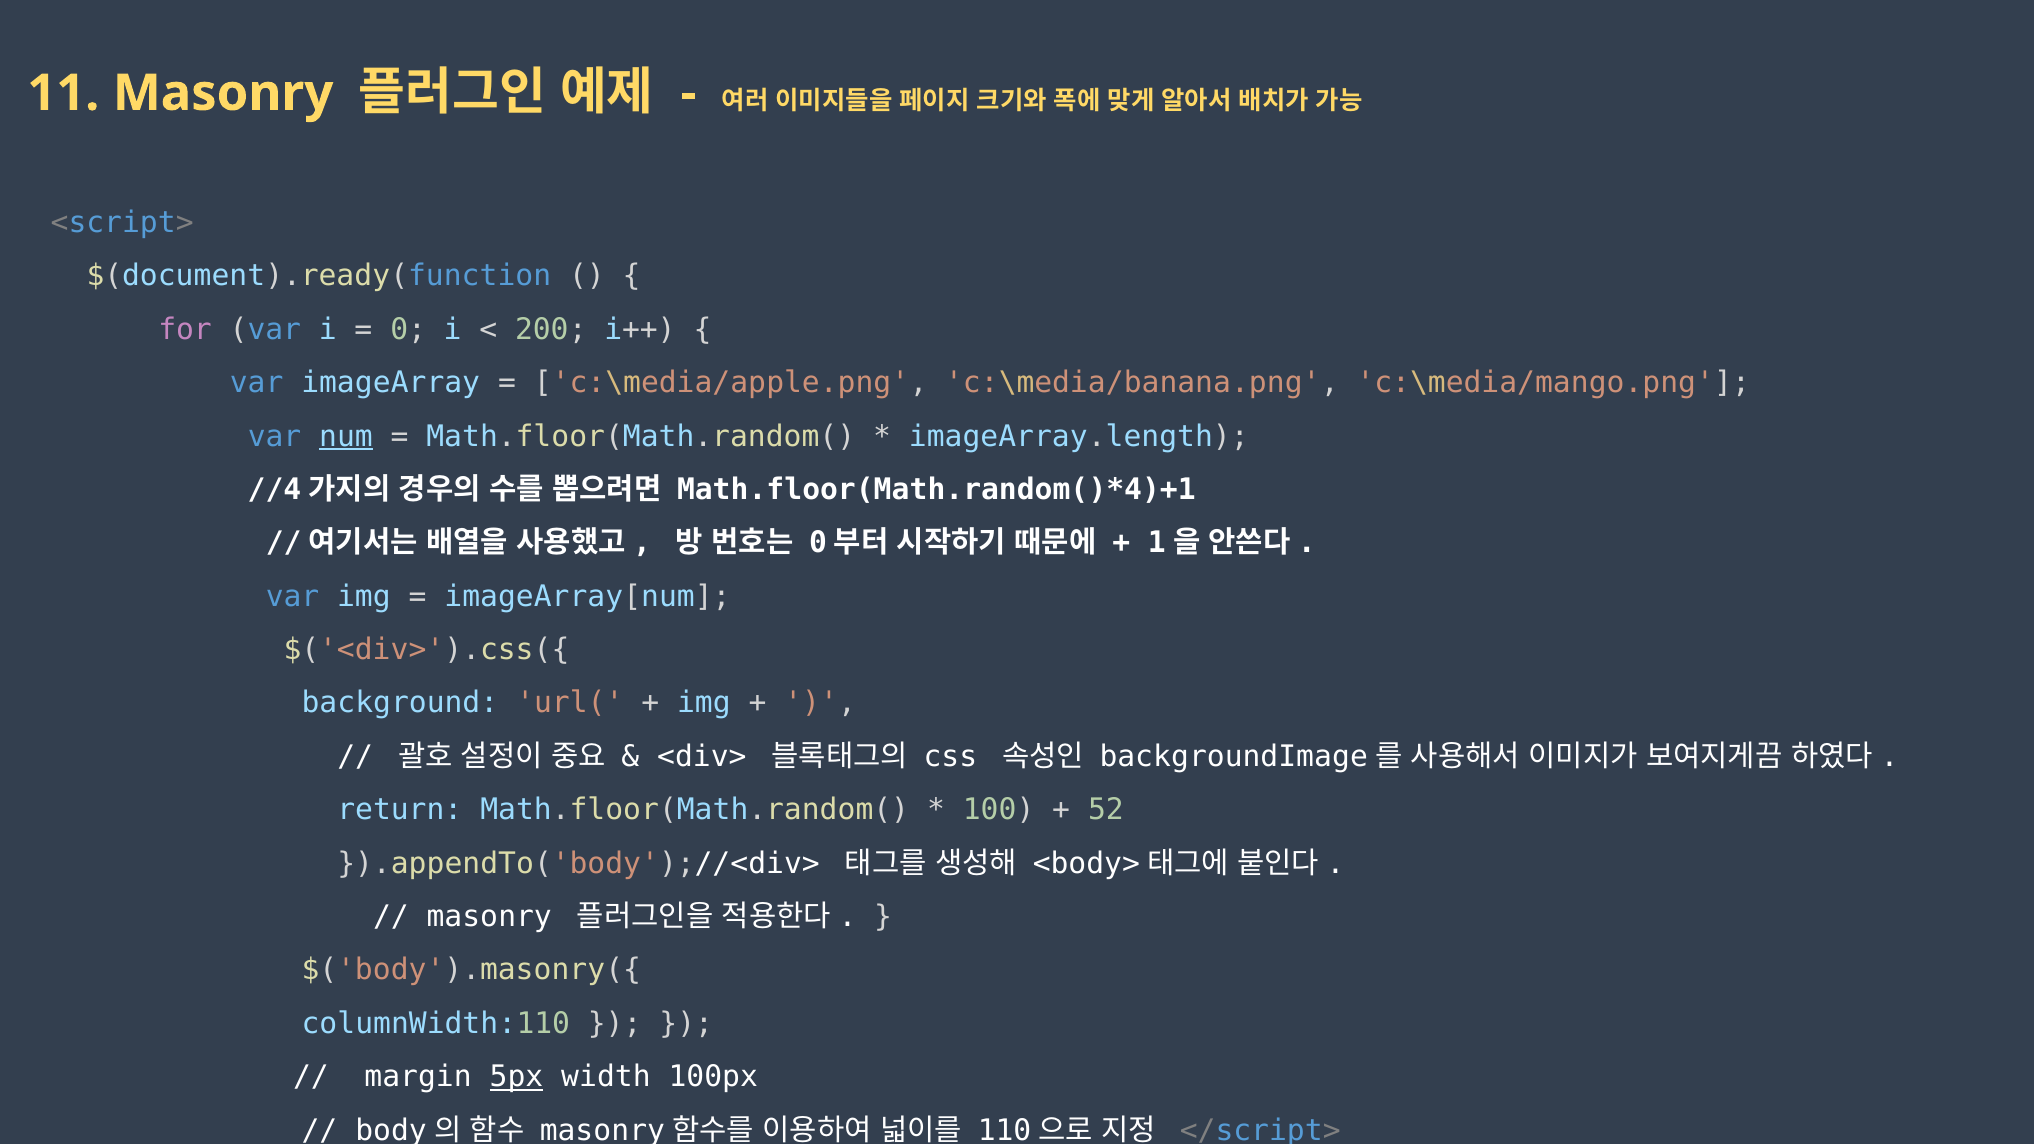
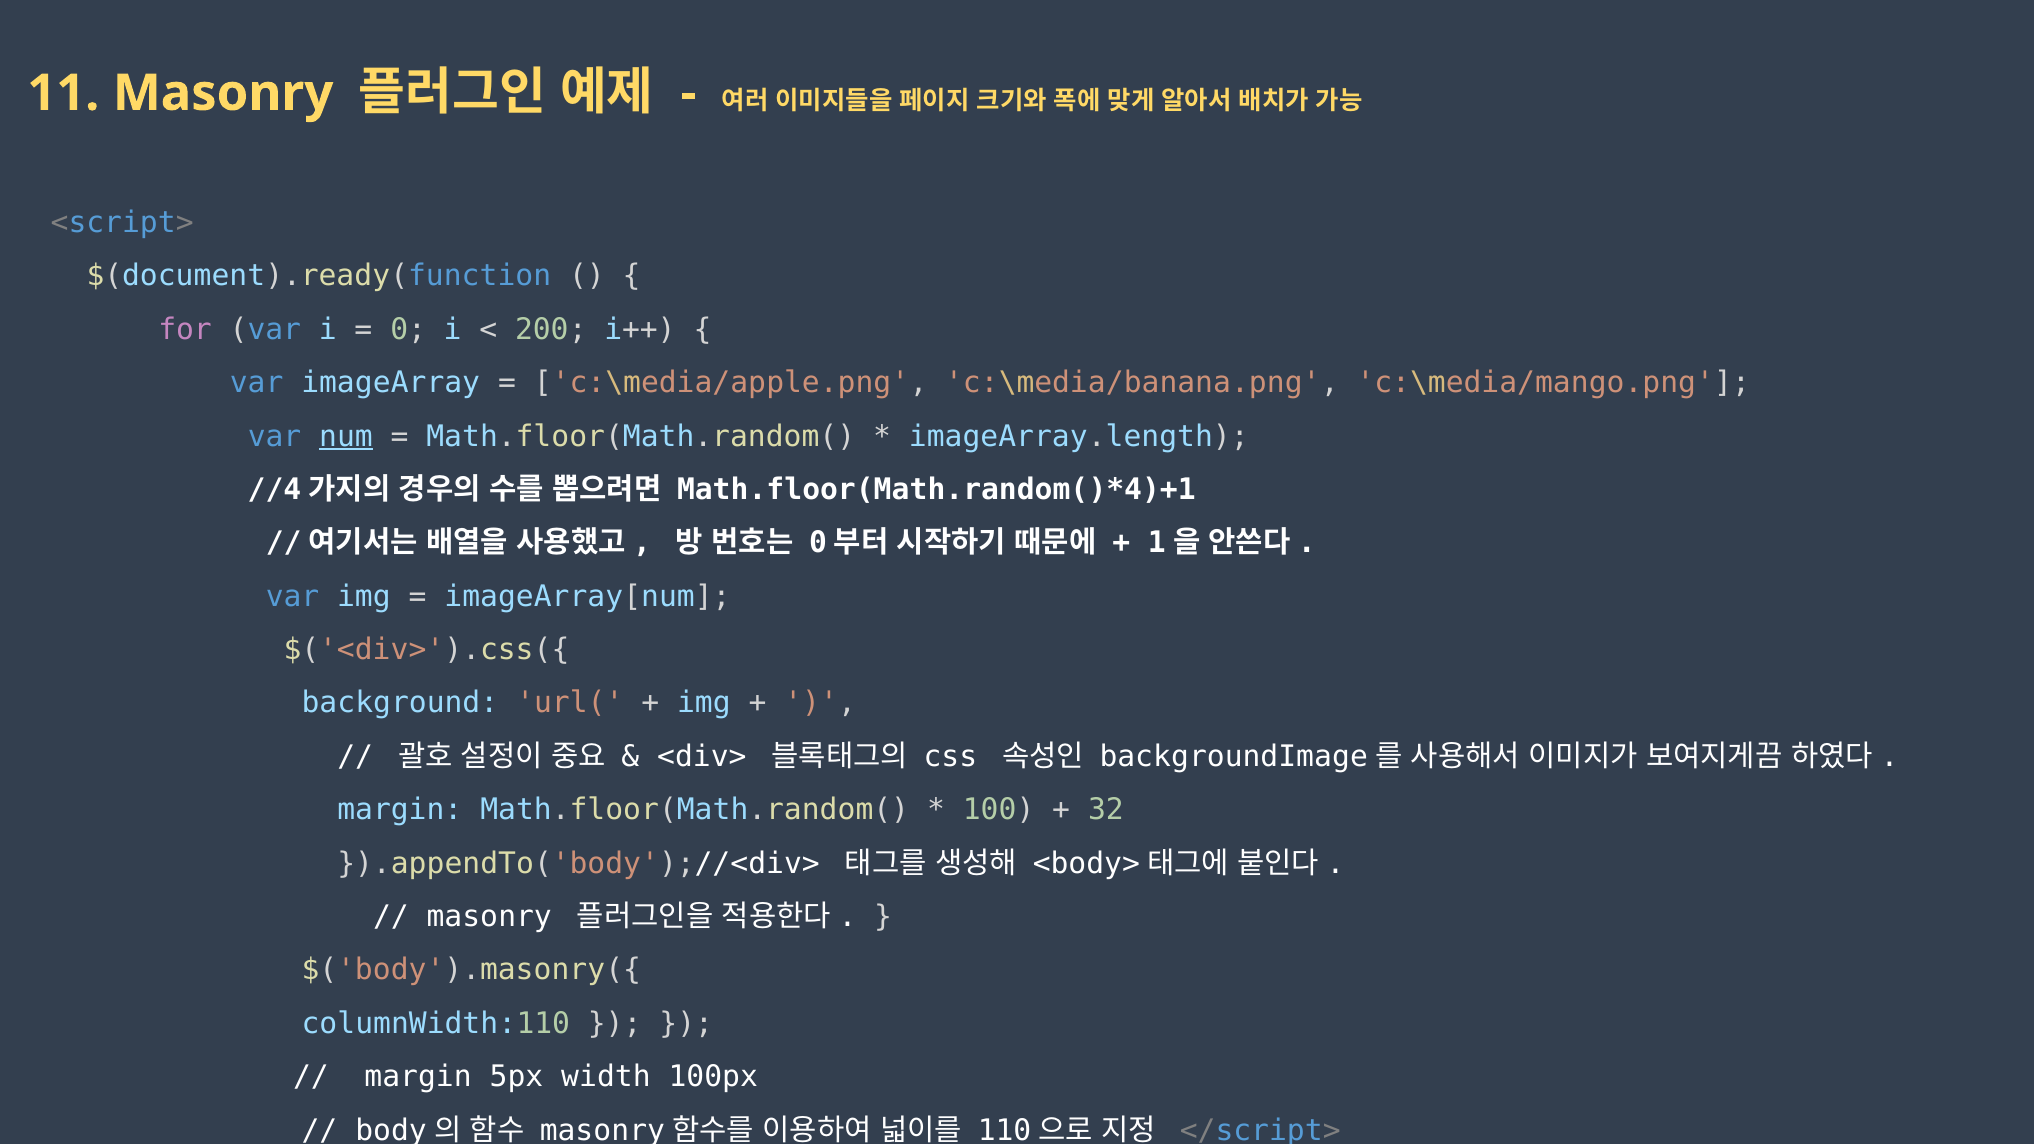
return at (400, 810): return -> margin
52: 52 -> 32
5px underline: present -> none
